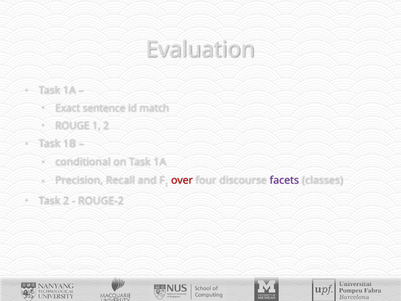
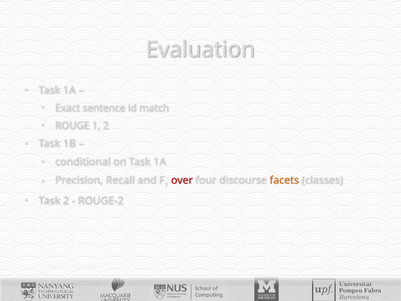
facets colour: purple -> orange
